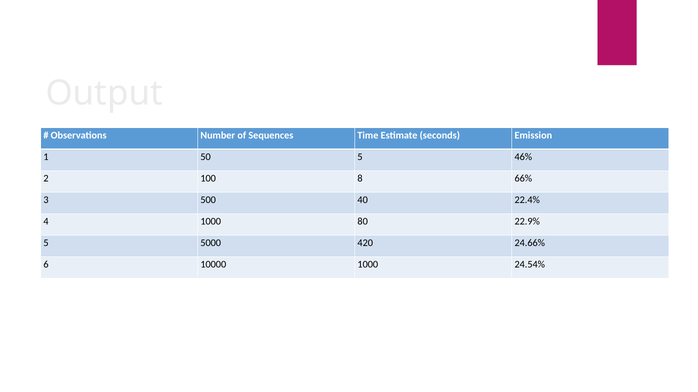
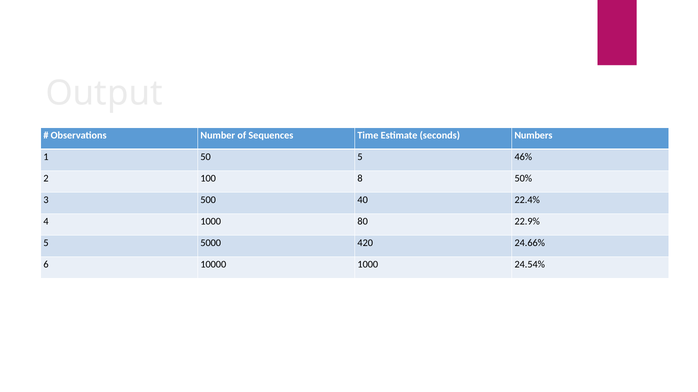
Emission: Emission -> Numbers
66%: 66% -> 50%
